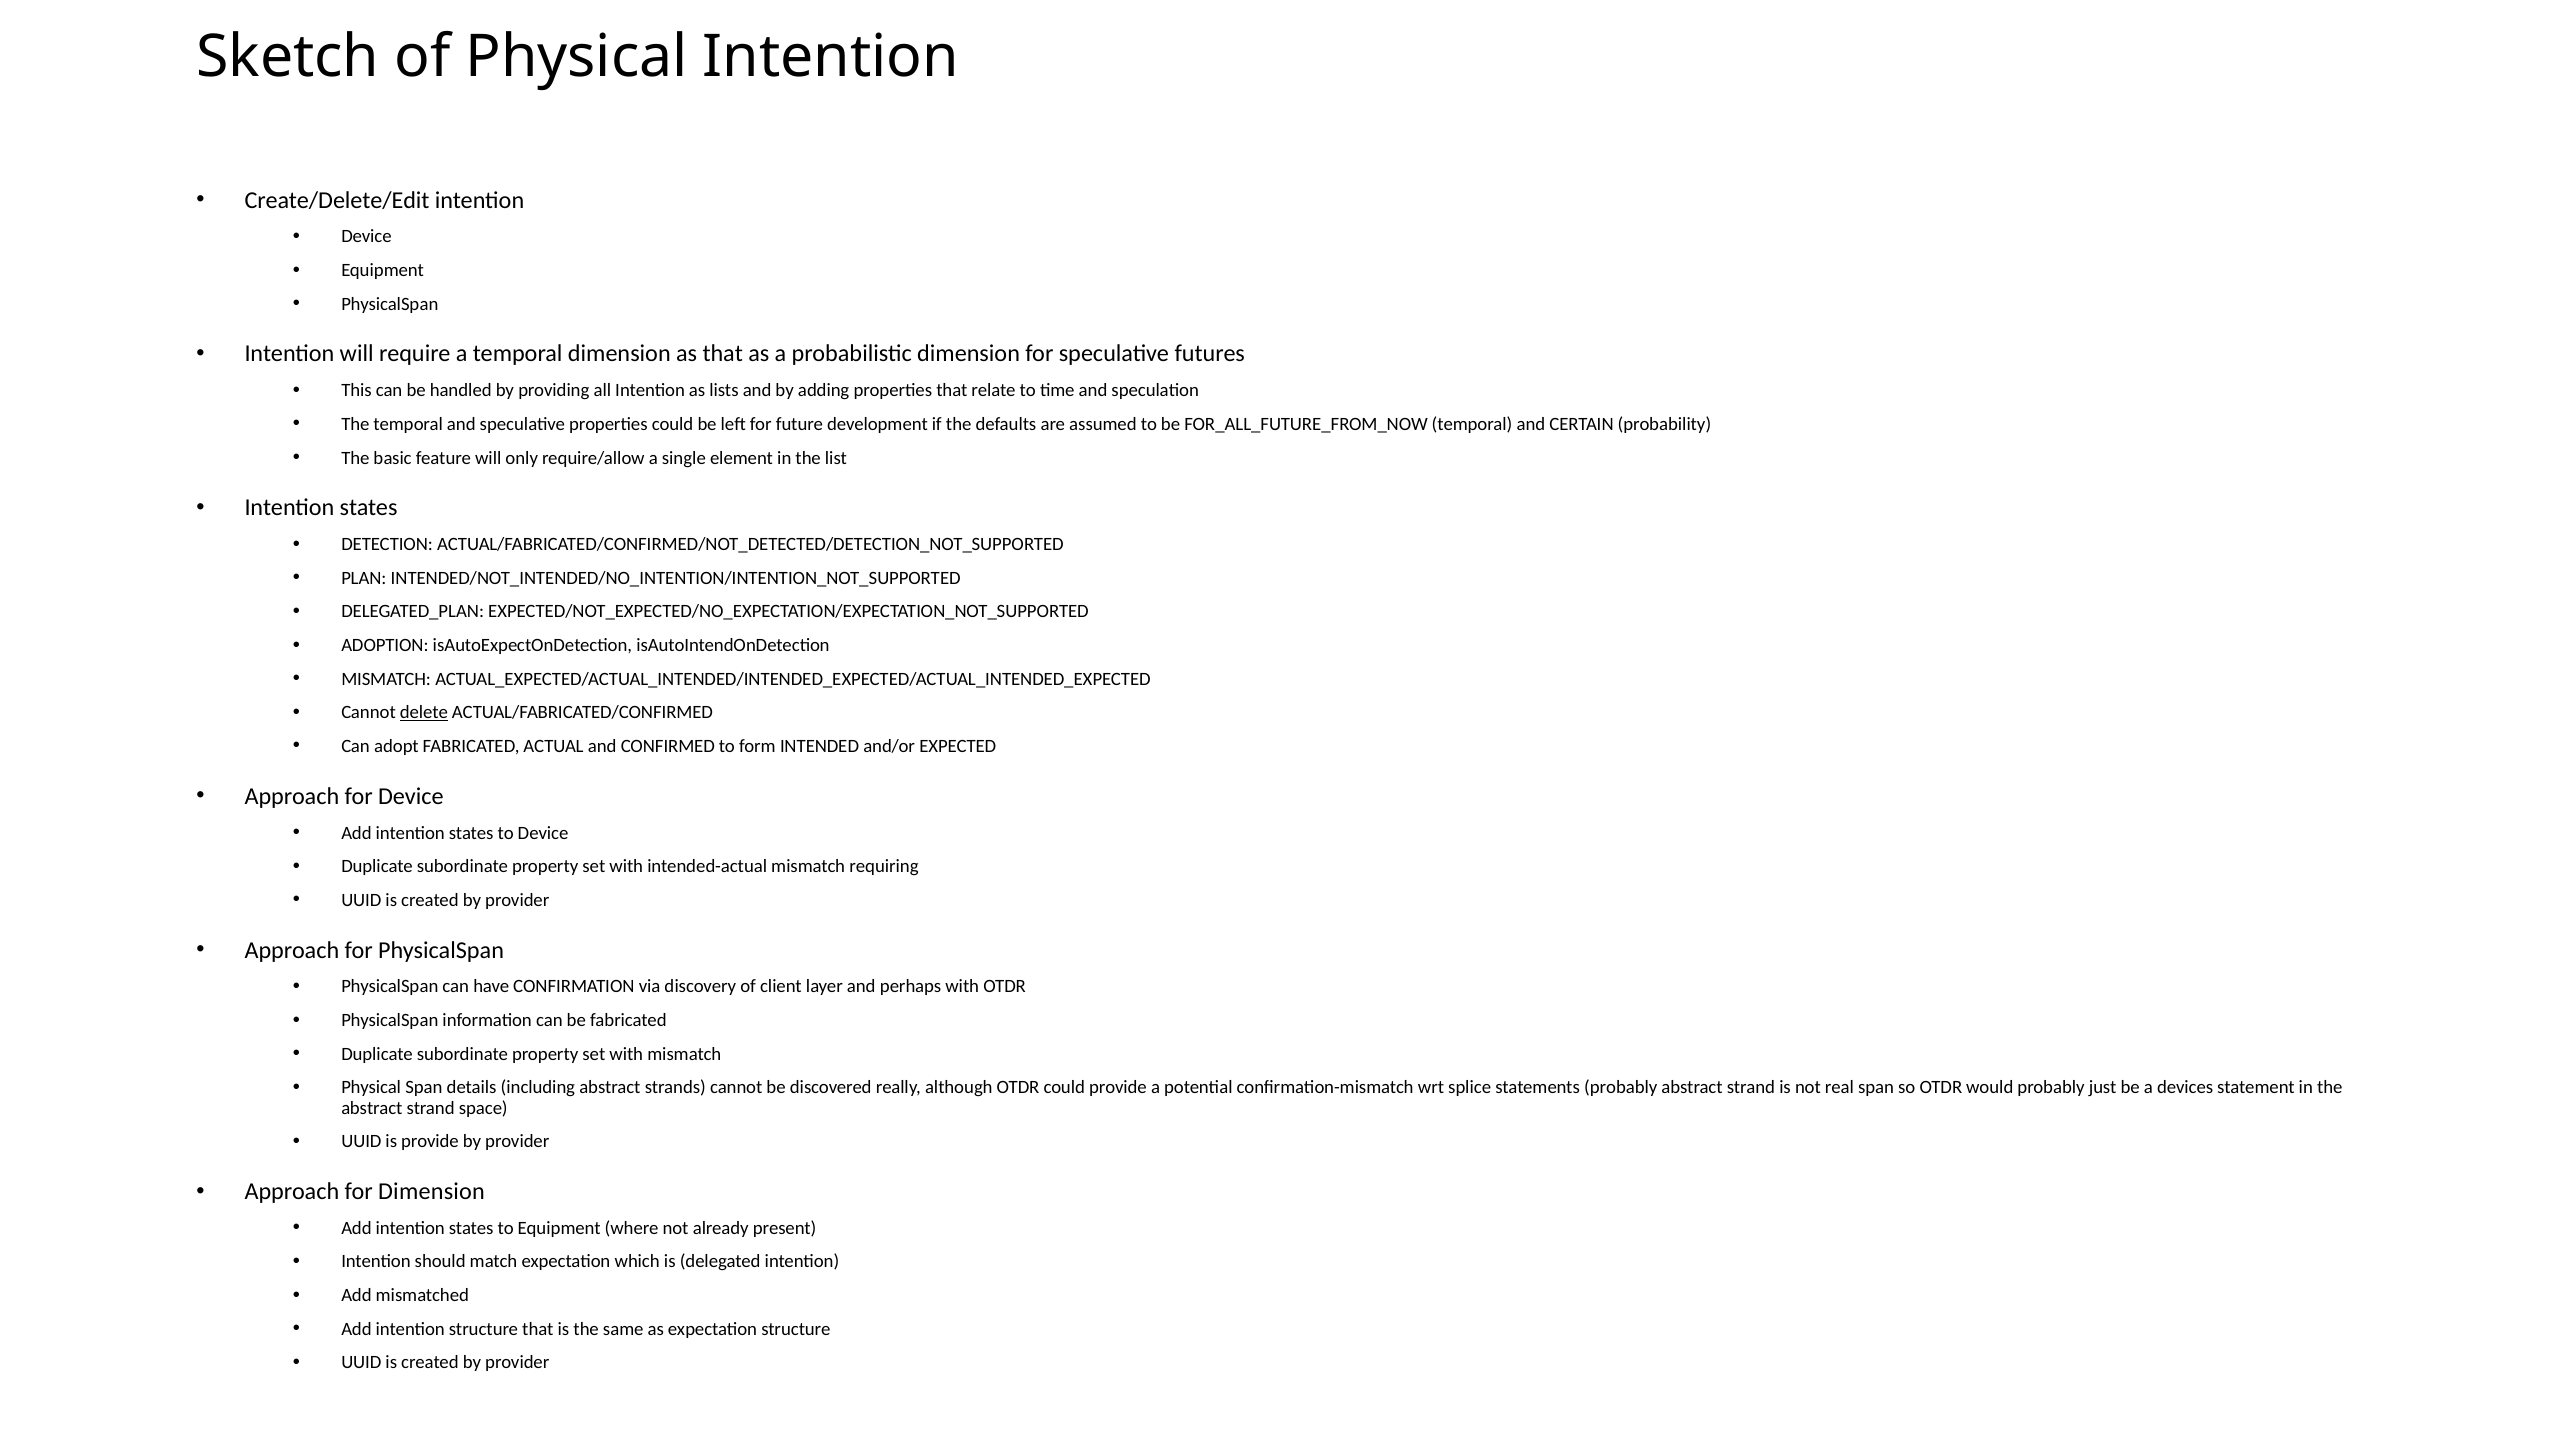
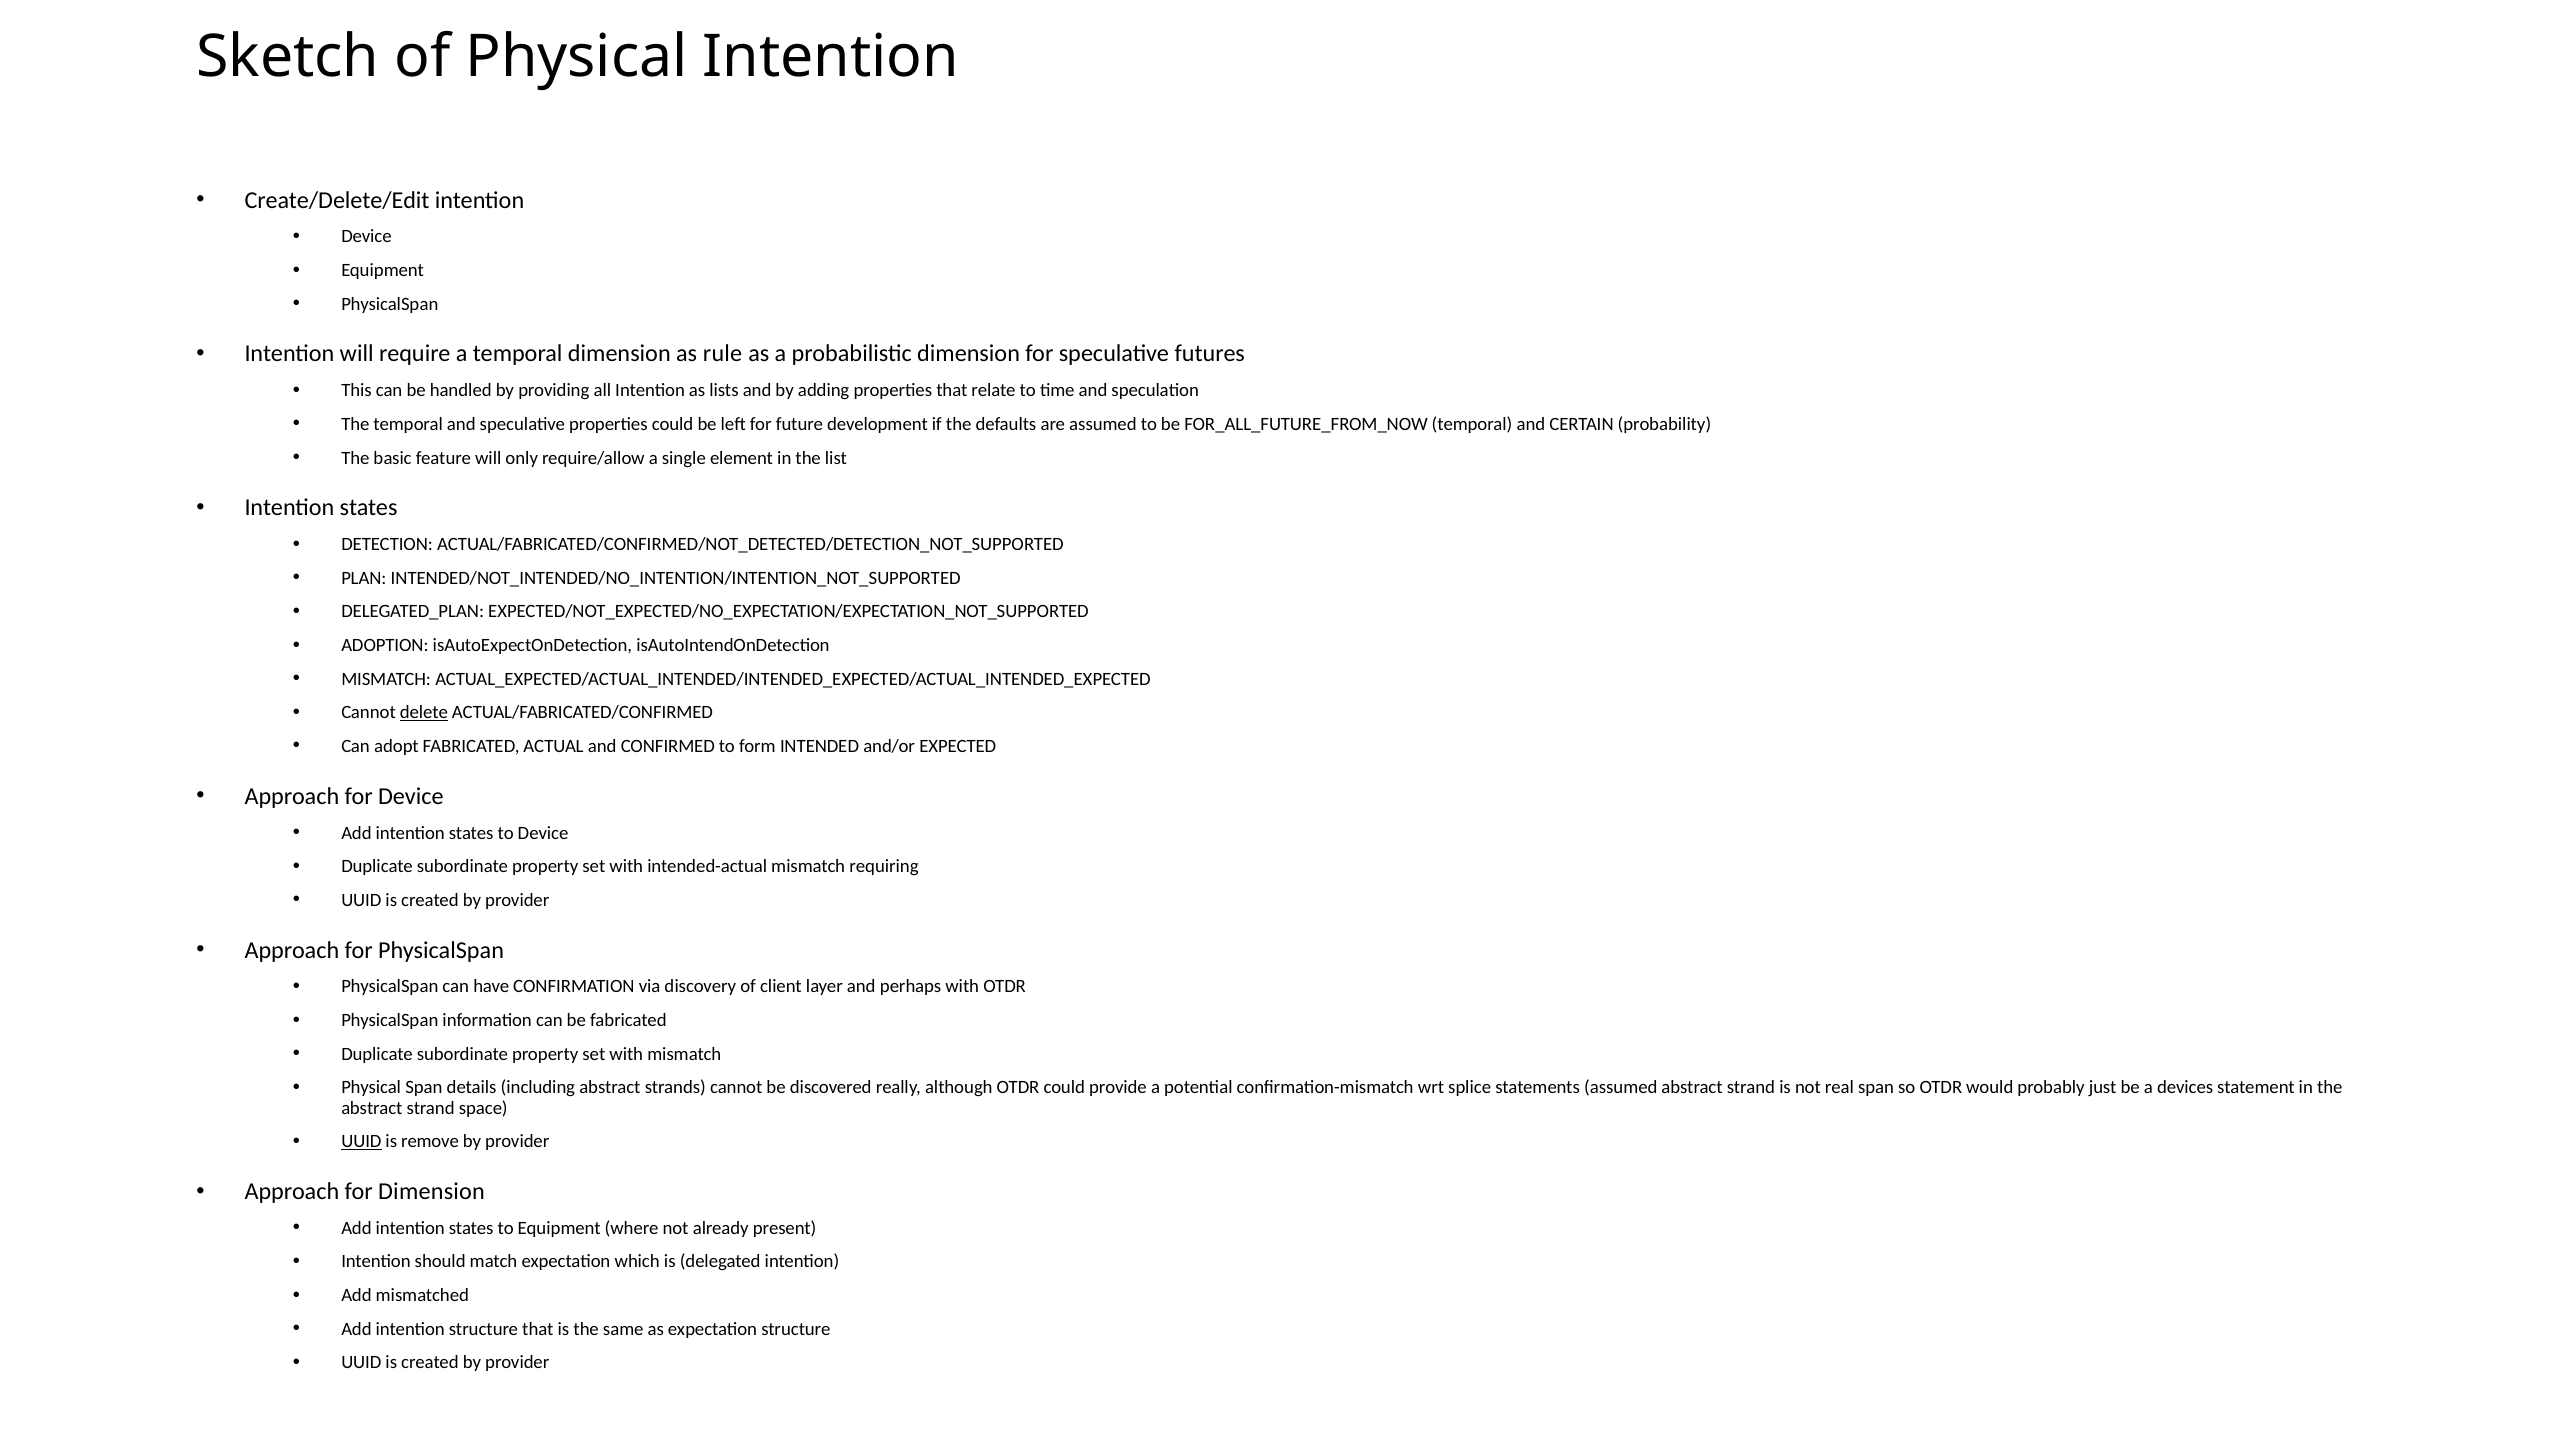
as that: that -> rule
statements probably: probably -> assumed
UUID at (361, 1141) underline: none -> present
is provide: provide -> remove
